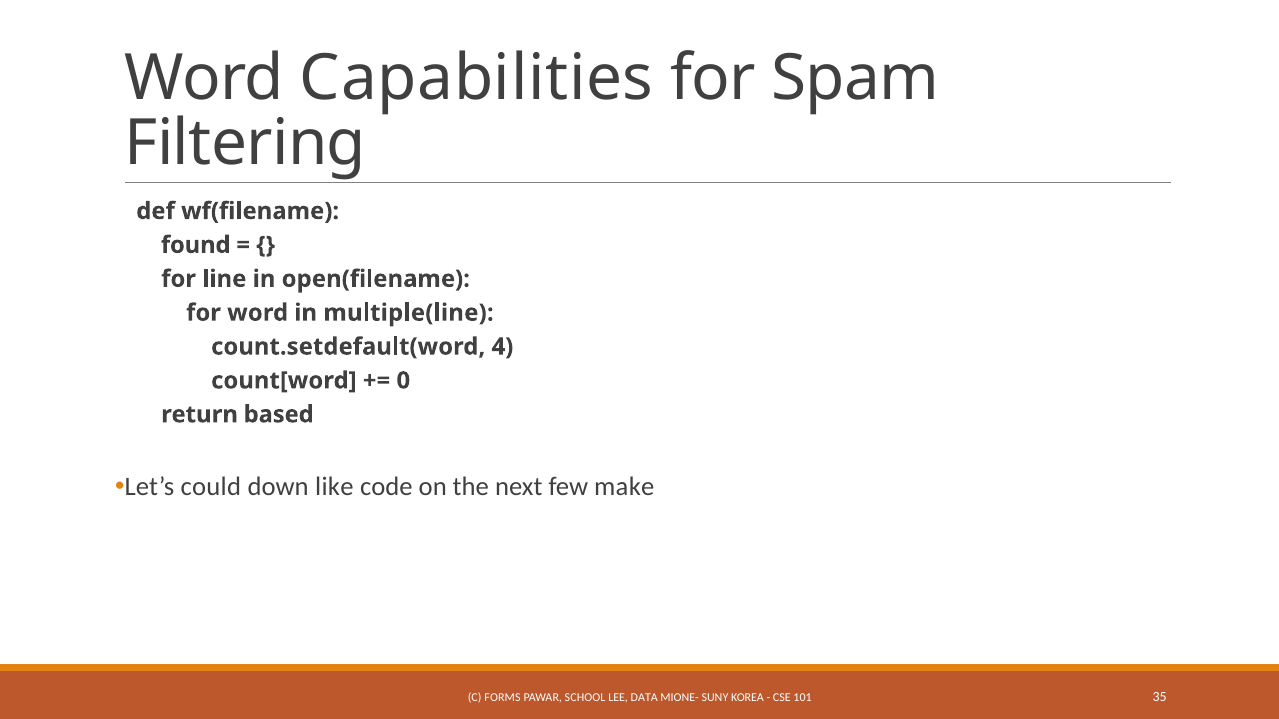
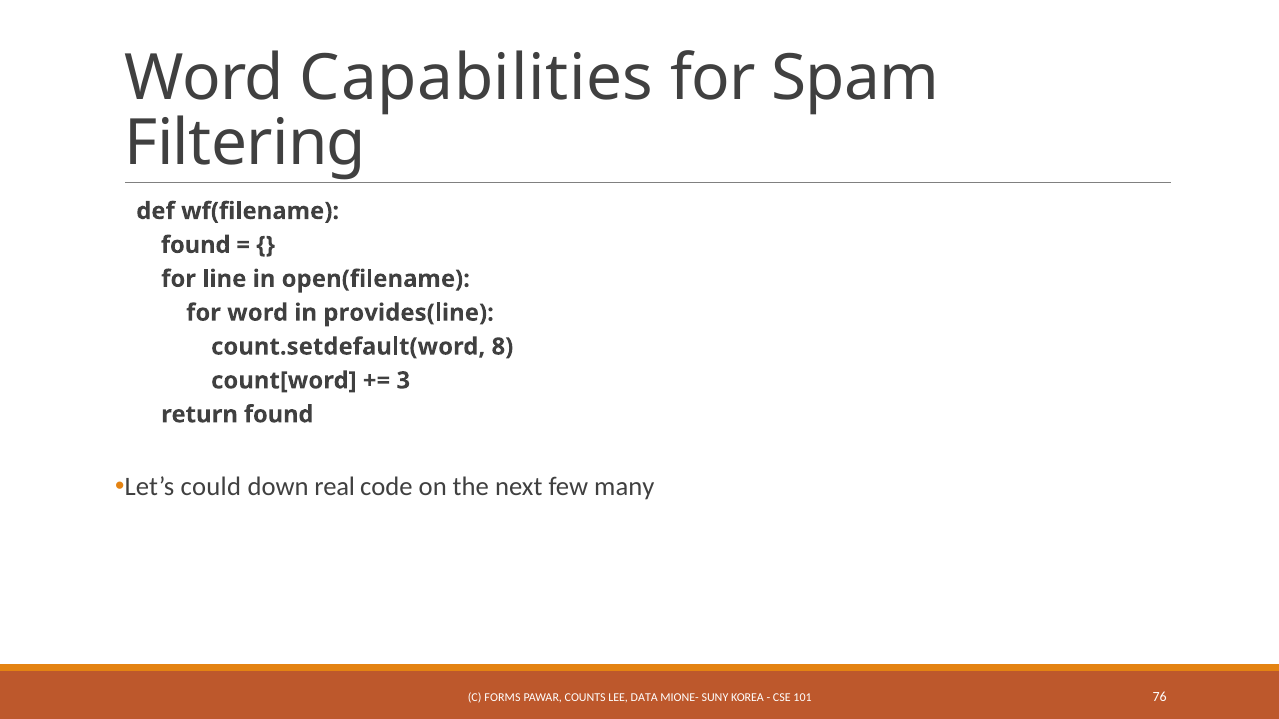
multiple(line: multiple(line -> provides(line
4: 4 -> 8
0: 0 -> 3
return based: based -> found
like: like -> real
make: make -> many
SCHOOL: SCHOOL -> COUNTS
35: 35 -> 76
